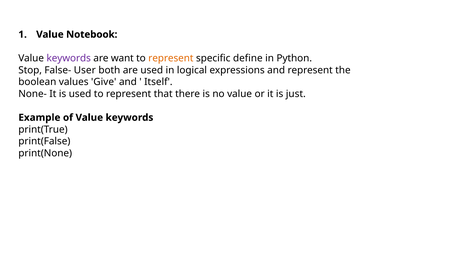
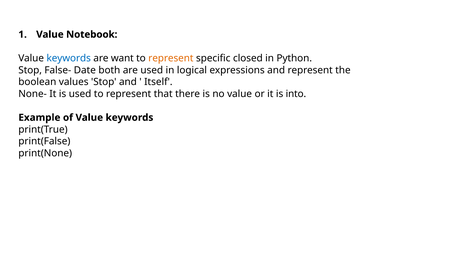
keywords at (69, 58) colour: purple -> blue
define: define -> closed
User: User -> Date
values Give: Give -> Stop
just: just -> into
